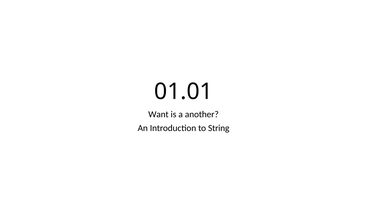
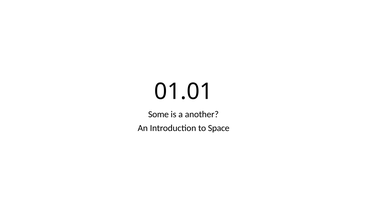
Want: Want -> Some
String: String -> Space
